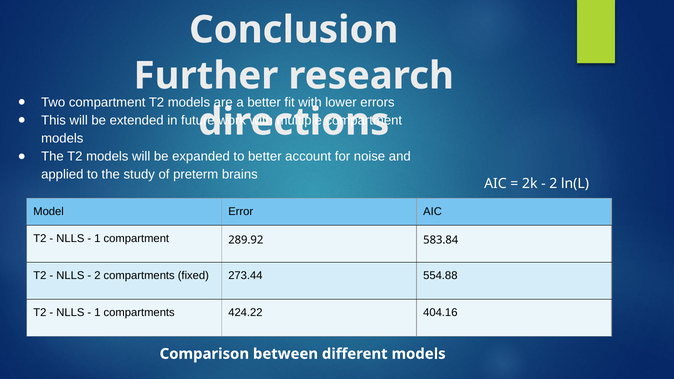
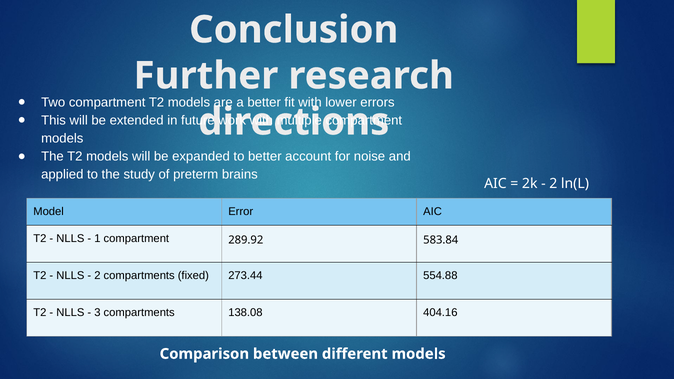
1 at (97, 313): 1 -> 3
424.22: 424.22 -> 138.08
